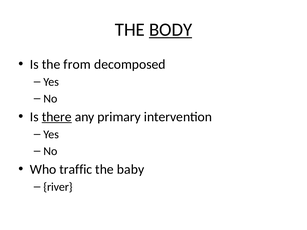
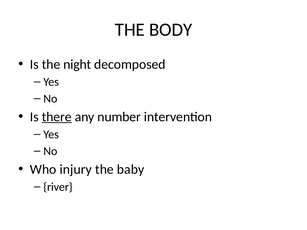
BODY underline: present -> none
from: from -> night
primary: primary -> number
traffic: traffic -> injury
